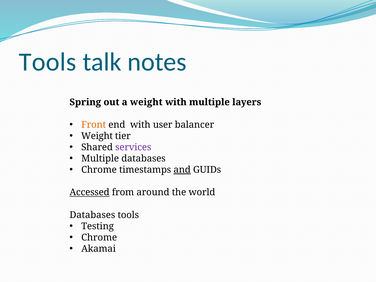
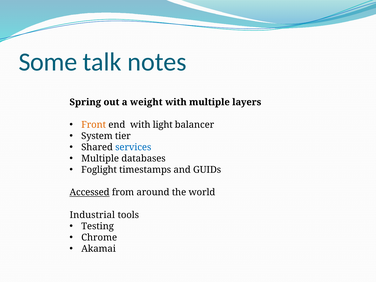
Tools at (48, 62): Tools -> Some
user: user -> light
Weight at (97, 136): Weight -> System
services colour: purple -> blue
Chrome at (99, 170): Chrome -> Foglight
and underline: present -> none
Databases at (92, 215): Databases -> Industrial
